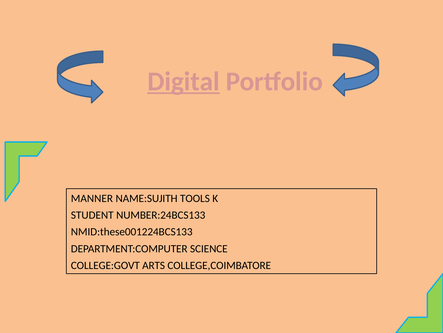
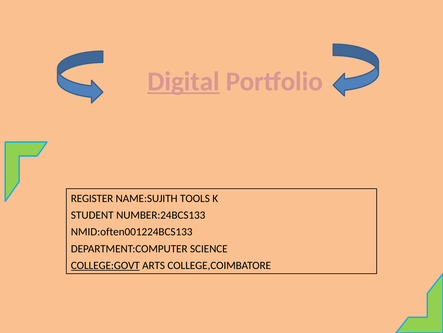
MANNER: MANNER -> REGISTER
NMID:these001224BCS133: NMID:these001224BCS133 -> NMID:often001224BCS133
COLLEGE:GOVT underline: none -> present
